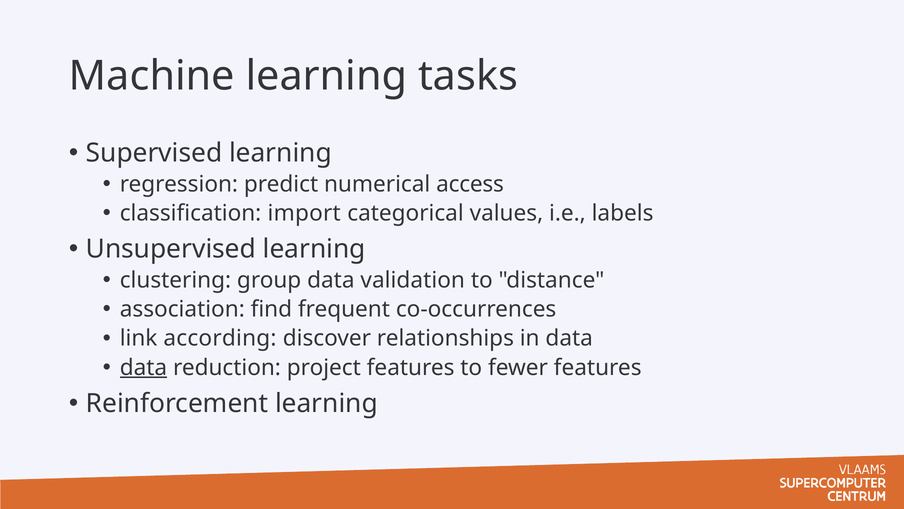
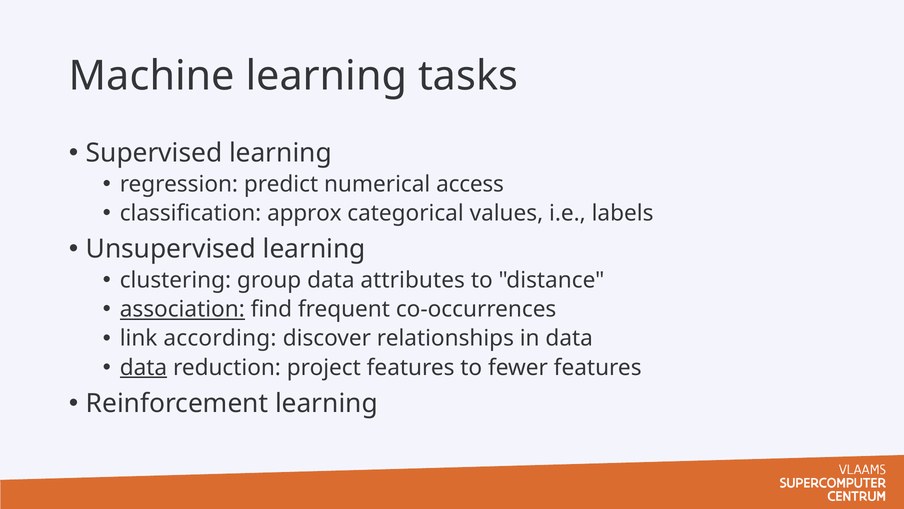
import: import -> approx
validation: validation -> attributes
association underline: none -> present
